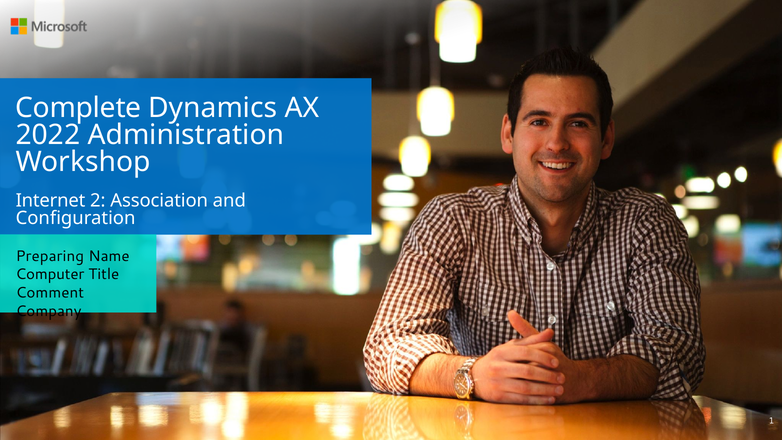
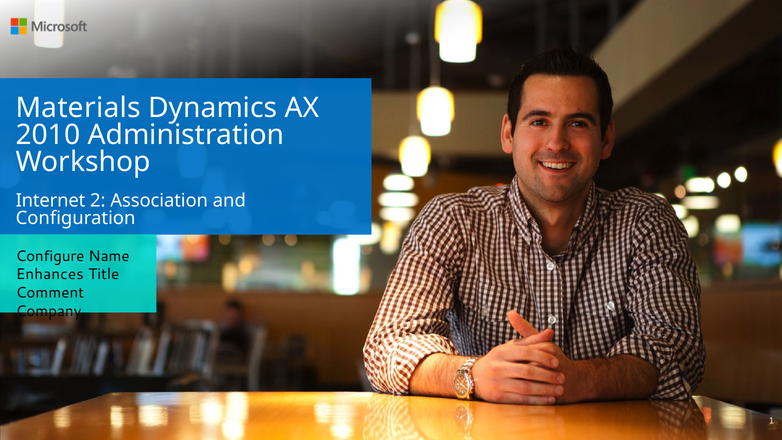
Complete: Complete -> Materials
2022: 2022 -> 2010
Preparing: Preparing -> Configure
Computer: Computer -> Enhances
